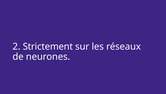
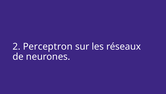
Strictement: Strictement -> Perceptron
